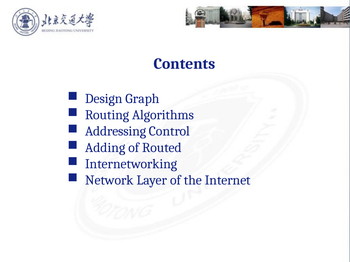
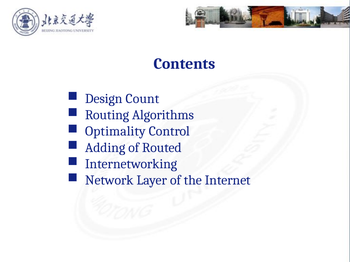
Graph: Graph -> Count
Addressing: Addressing -> Optimality
